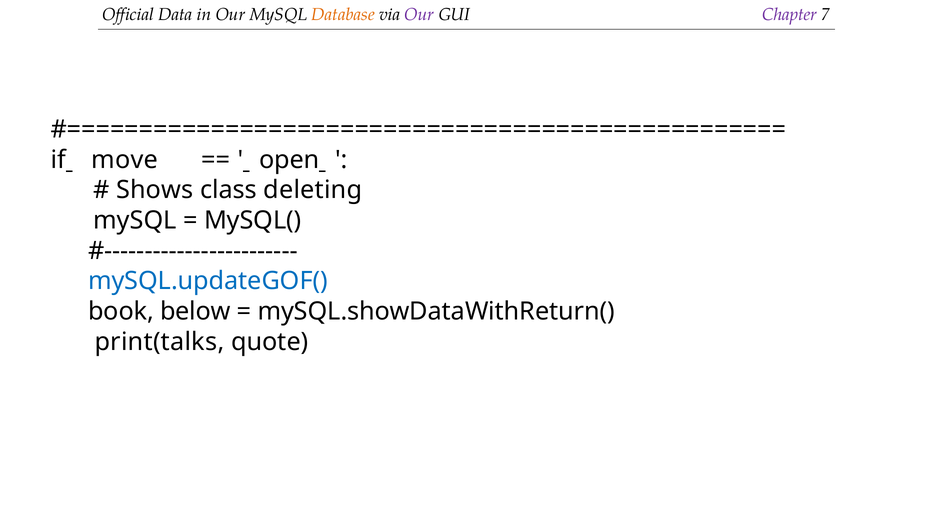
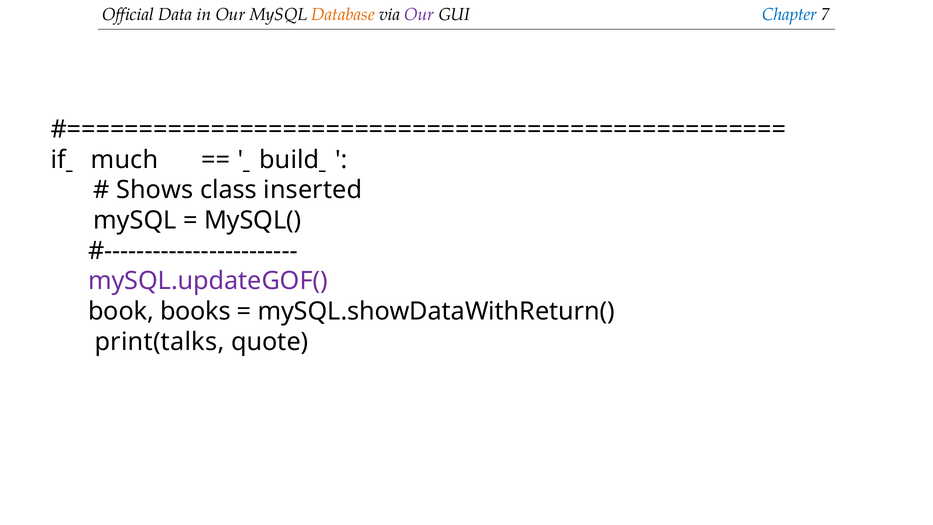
Chapter colour: purple -> blue
move: move -> much
open: open -> build
deleting: deleting -> inserted
mySQL.updateGOF( colour: blue -> purple
below: below -> books
